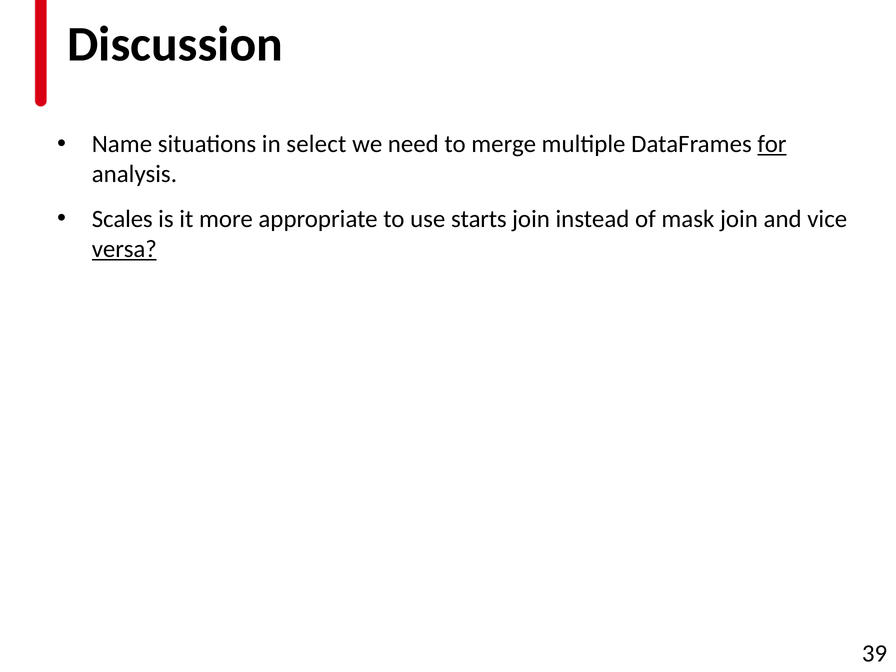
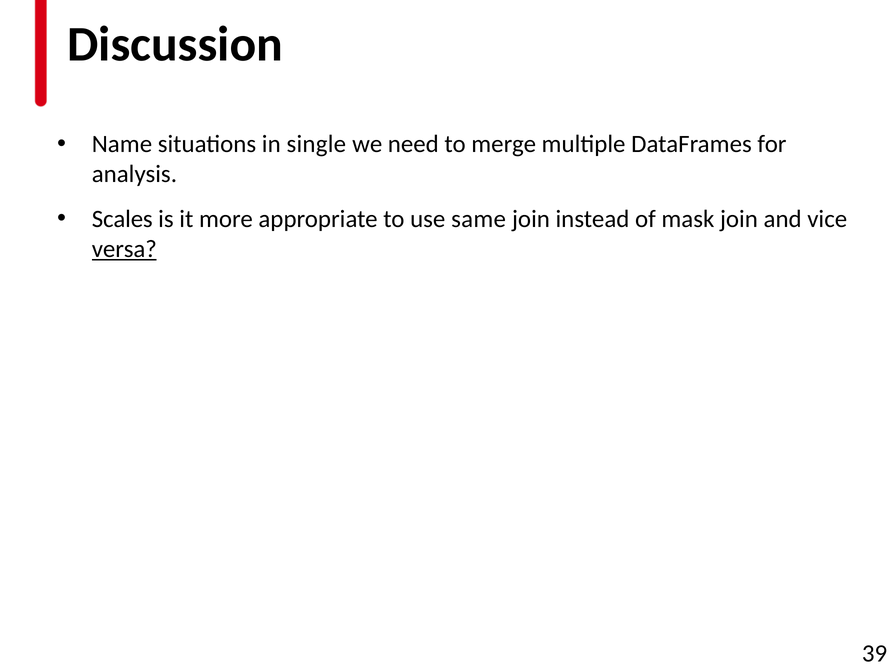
select: select -> single
for underline: present -> none
starts: starts -> same
